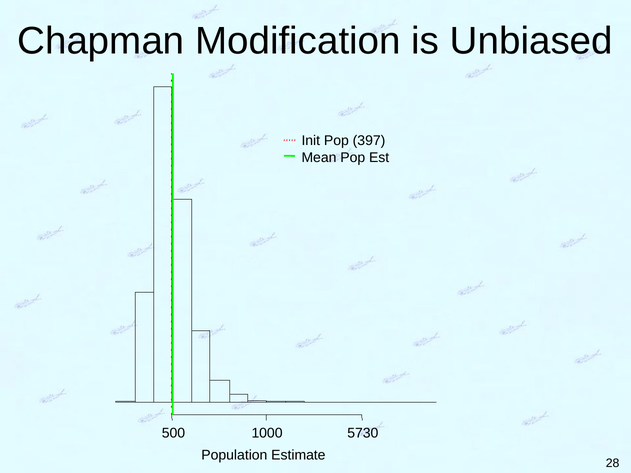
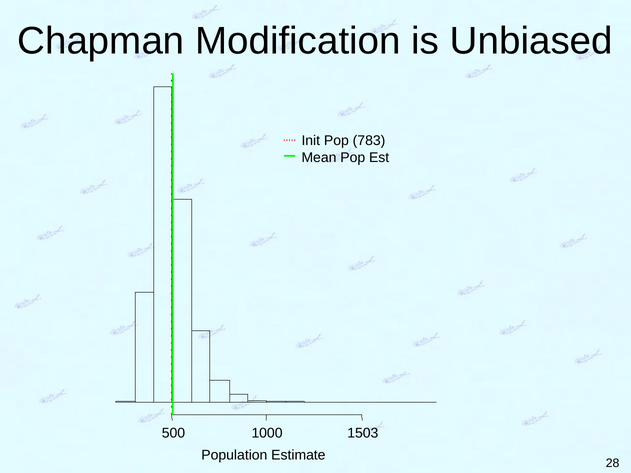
397: 397 -> 783
5730: 5730 -> 1503
